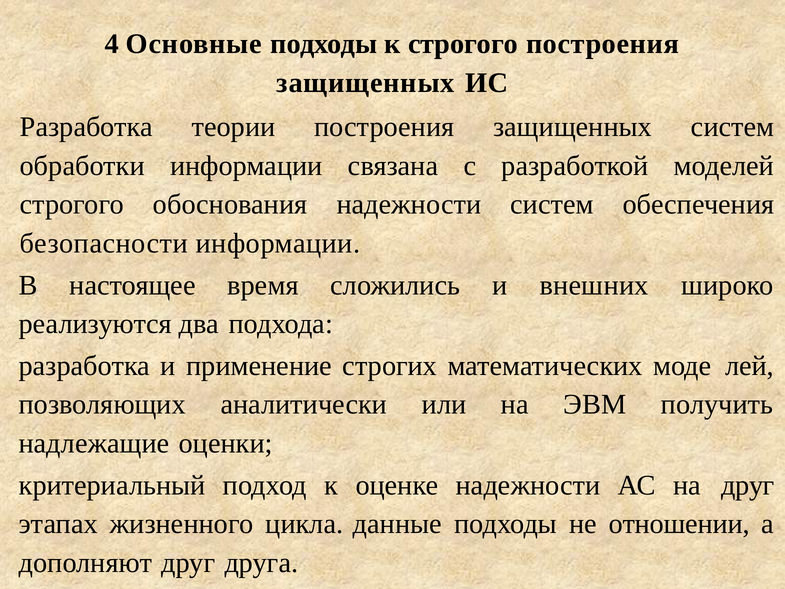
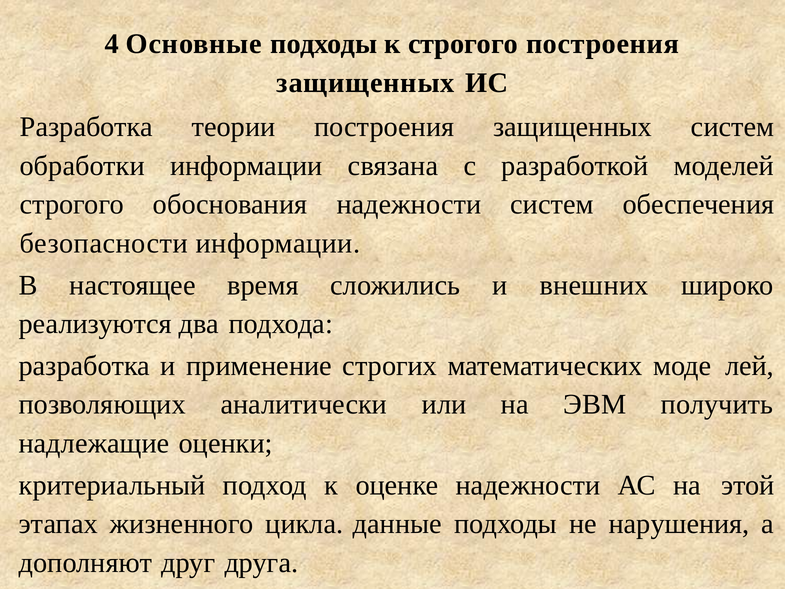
на друг: друг -> этой
отношении: отношении -> нарушения
